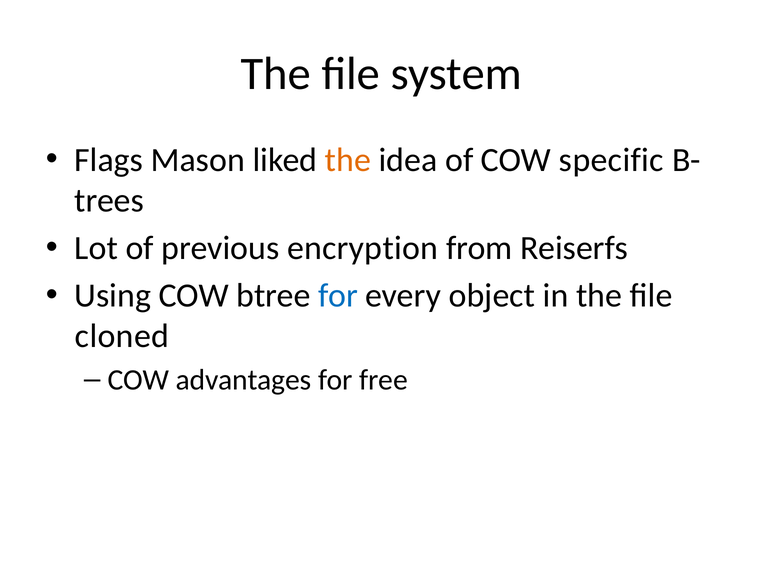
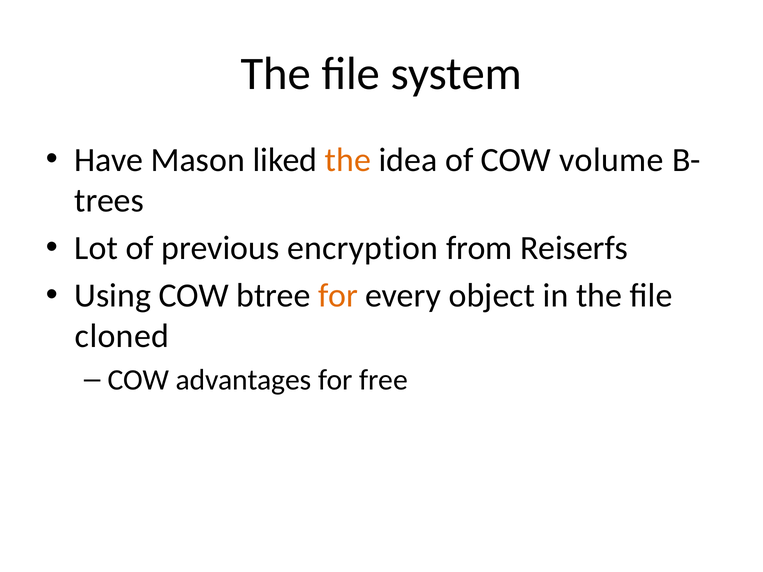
Flags: Flags -> Have
specific: specific -> volume
for at (338, 296) colour: blue -> orange
